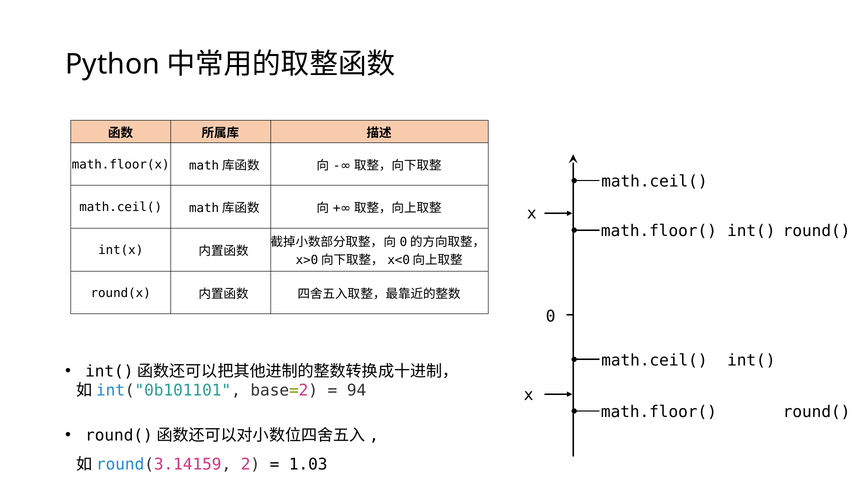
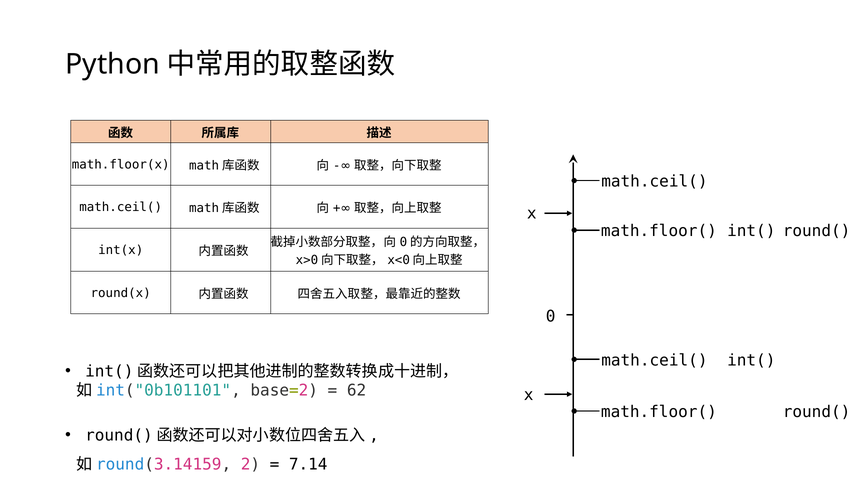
94: 94 -> 62
1.03: 1.03 -> 7.14
